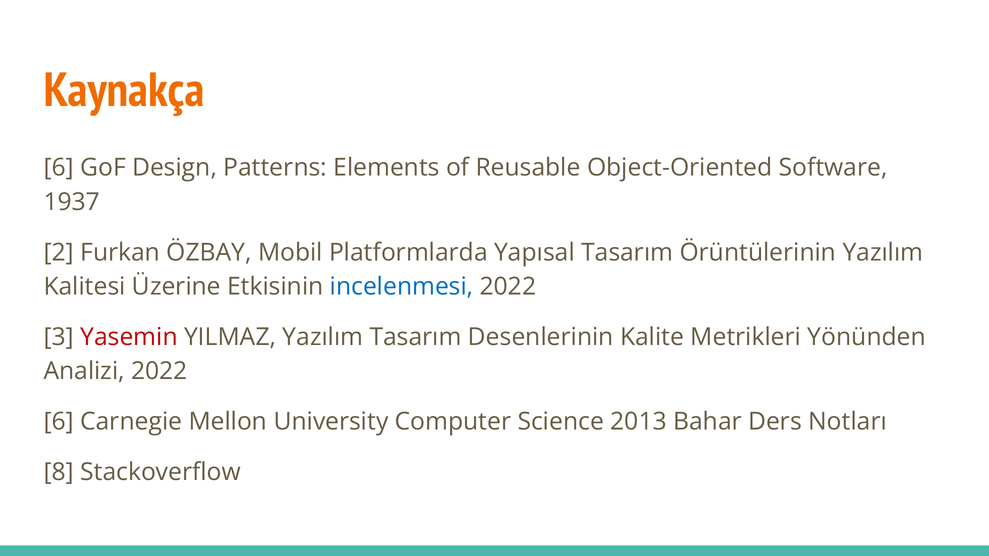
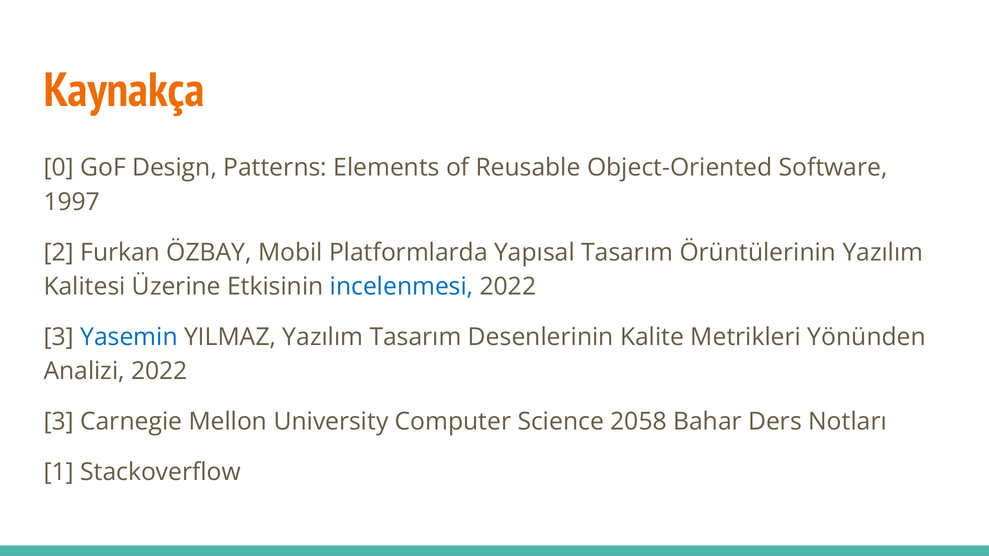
6 at (59, 168): 6 -> 0
1937: 1937 -> 1997
Yasemin colour: red -> blue
6 at (59, 422): 6 -> 3
2013: 2013 -> 2058
8: 8 -> 1
